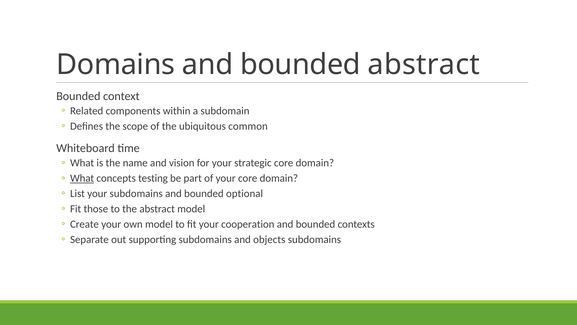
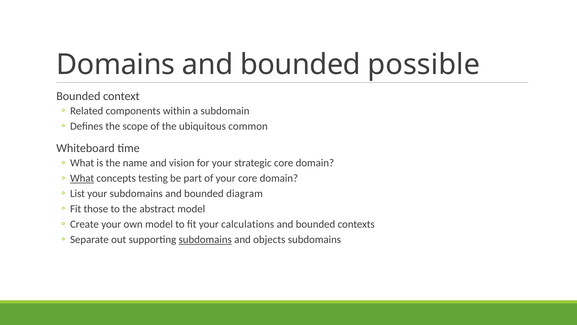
bounded abstract: abstract -> possible
optional: optional -> diagram
cooperation: cooperation -> calculations
subdomains at (205, 239) underline: none -> present
